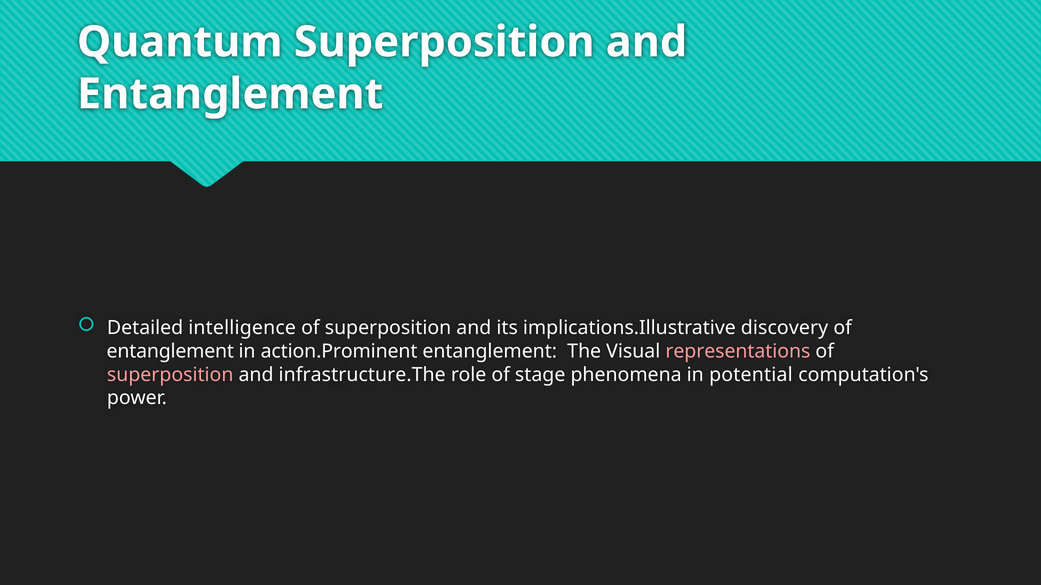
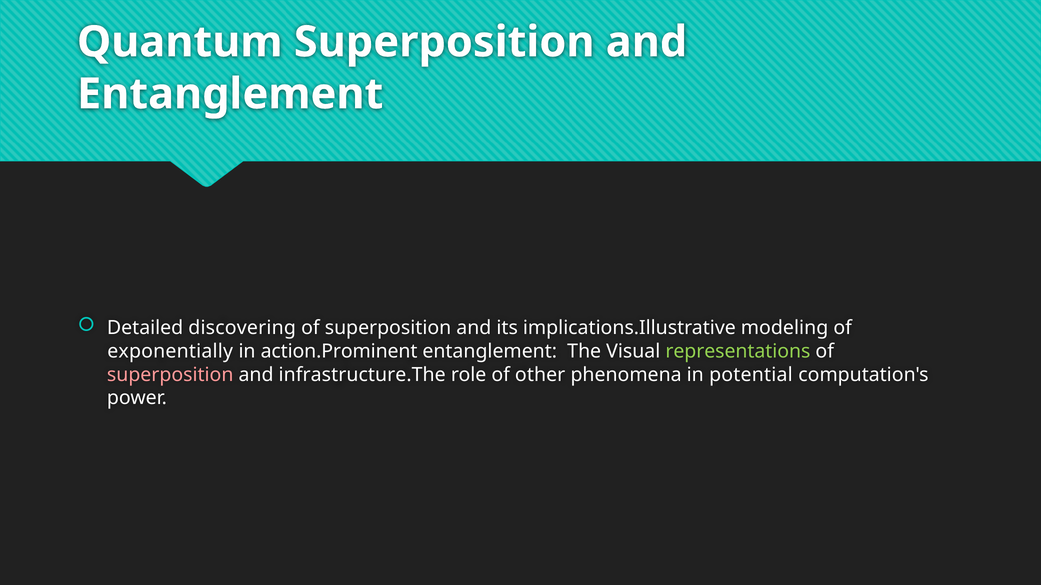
intelligence: intelligence -> discovering
discovery: discovery -> modeling
entanglement at (170, 352): entanglement -> exponentially
representations colour: pink -> light green
stage: stage -> other
